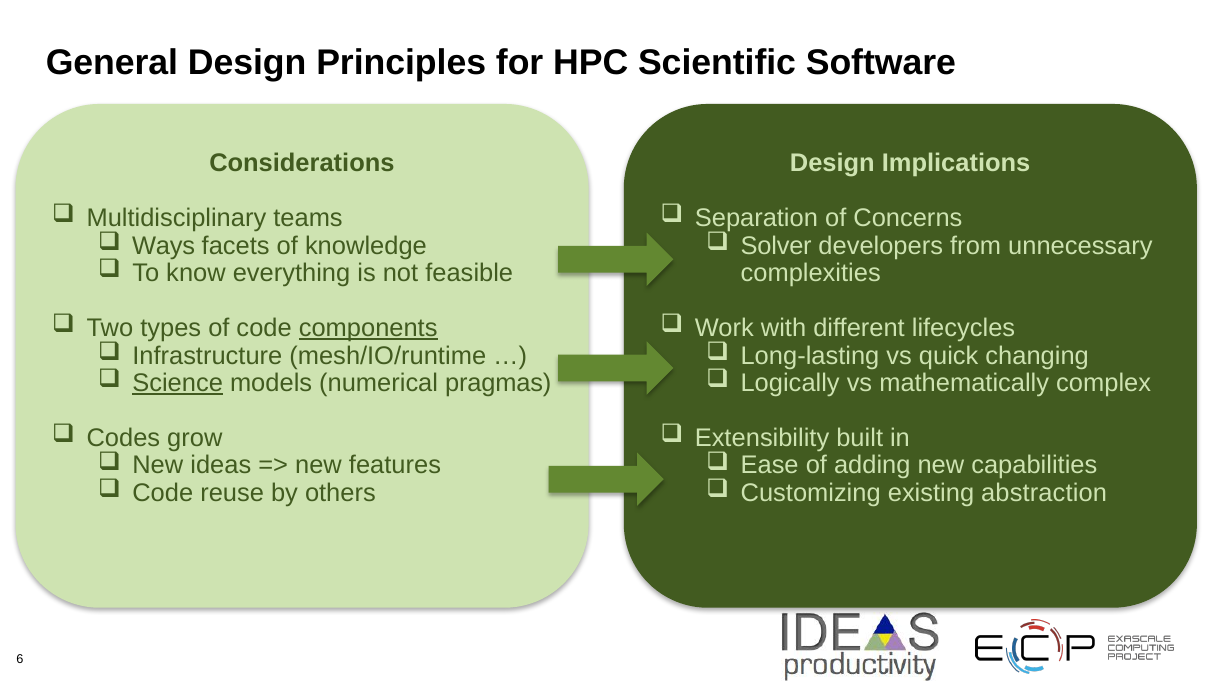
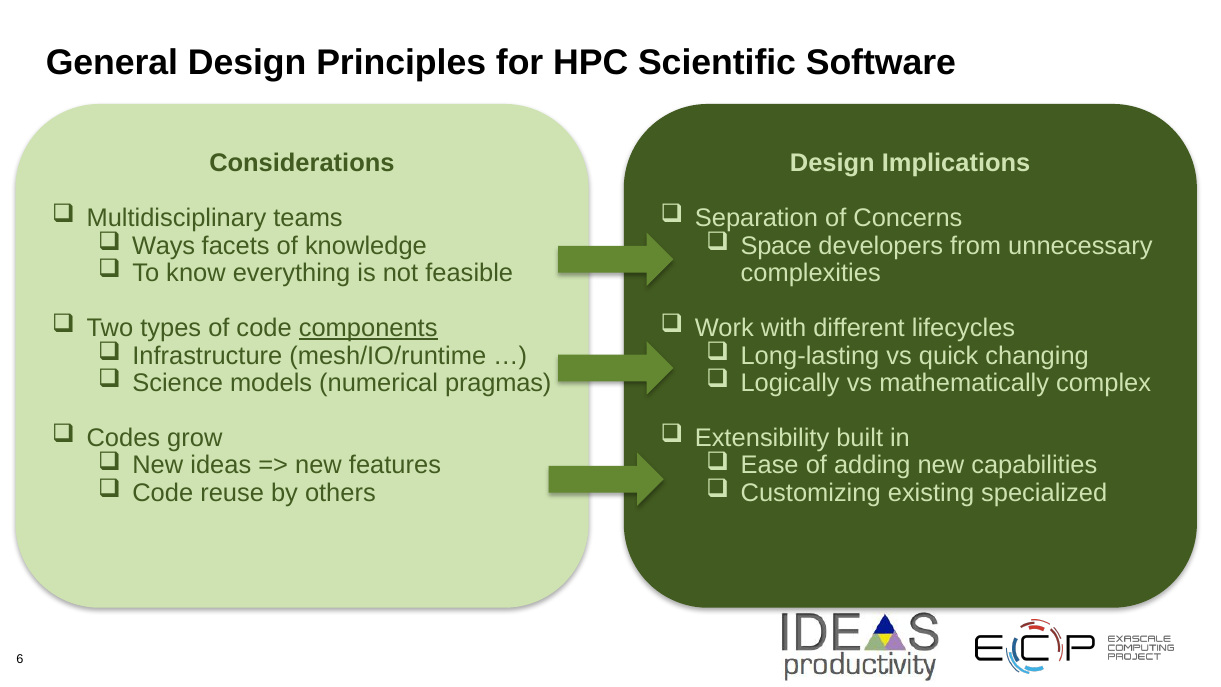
Solver: Solver -> Space
Science underline: present -> none
abstraction: abstraction -> specialized
